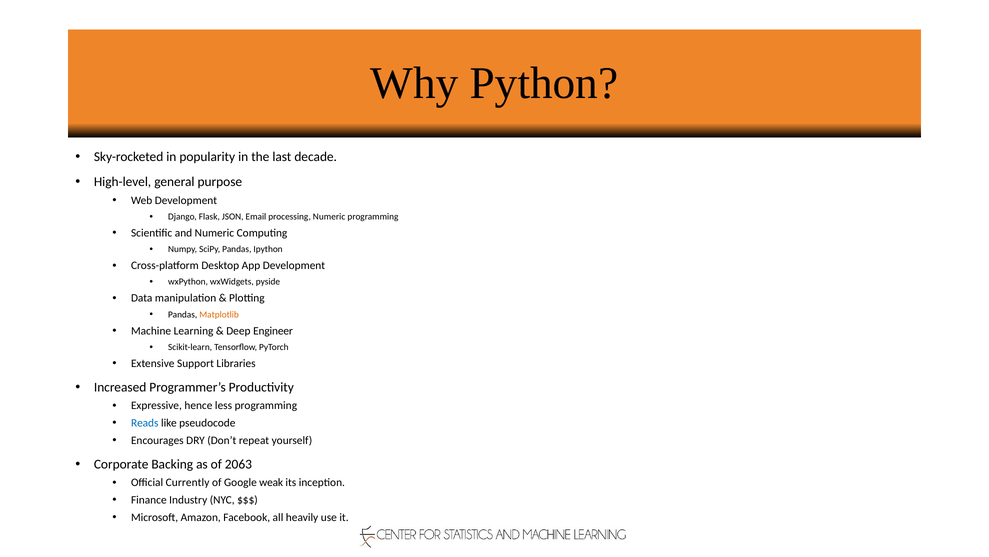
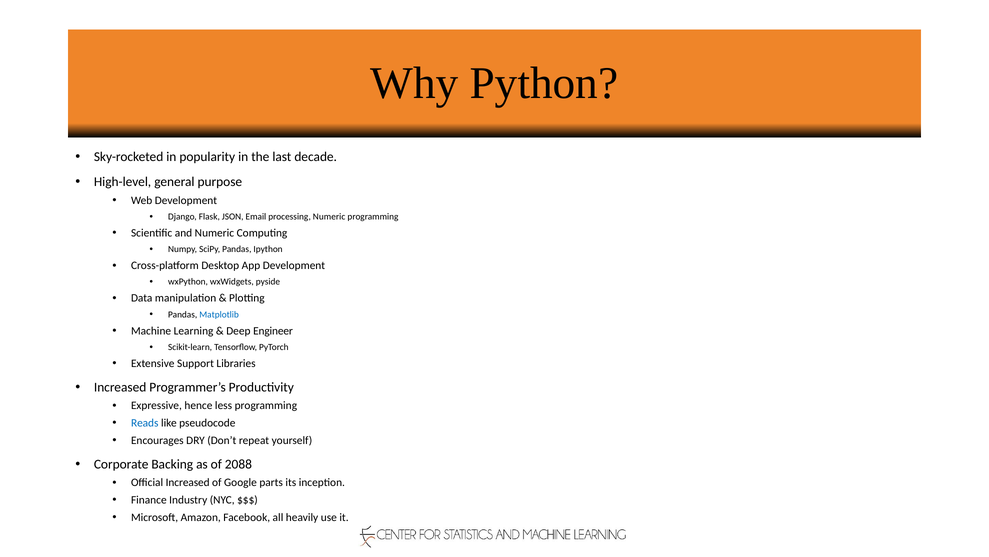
Matplotlib colour: orange -> blue
2063: 2063 -> 2088
Official Currently: Currently -> Increased
weak: weak -> parts
